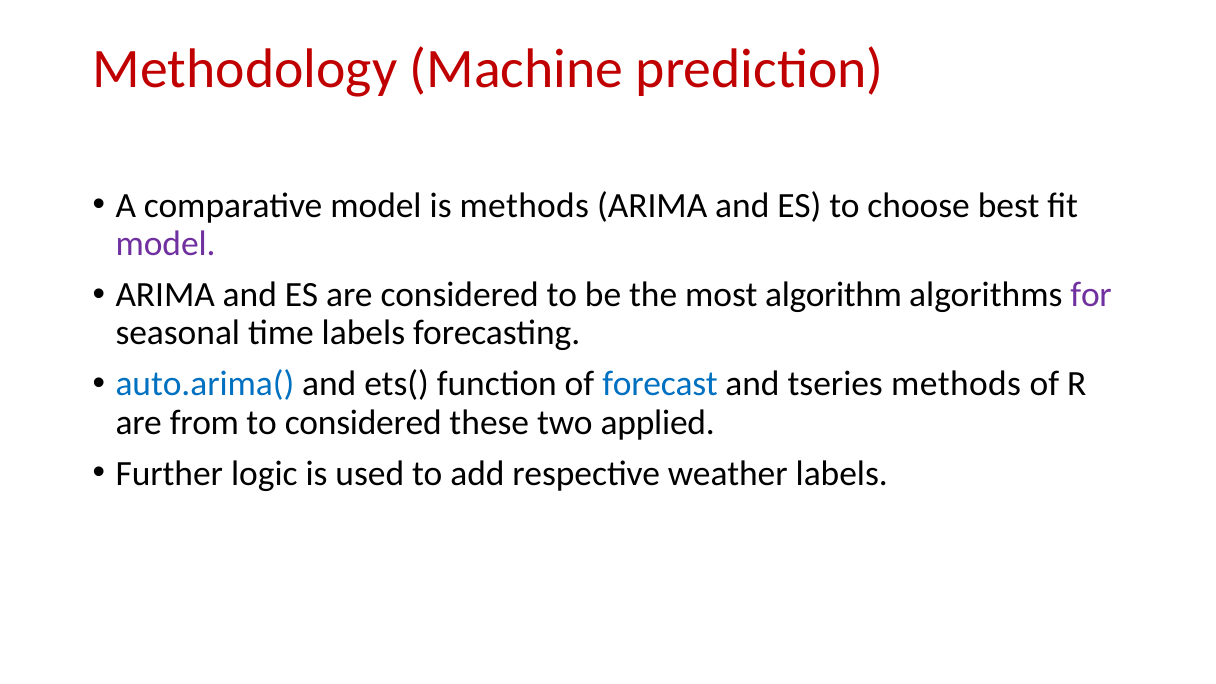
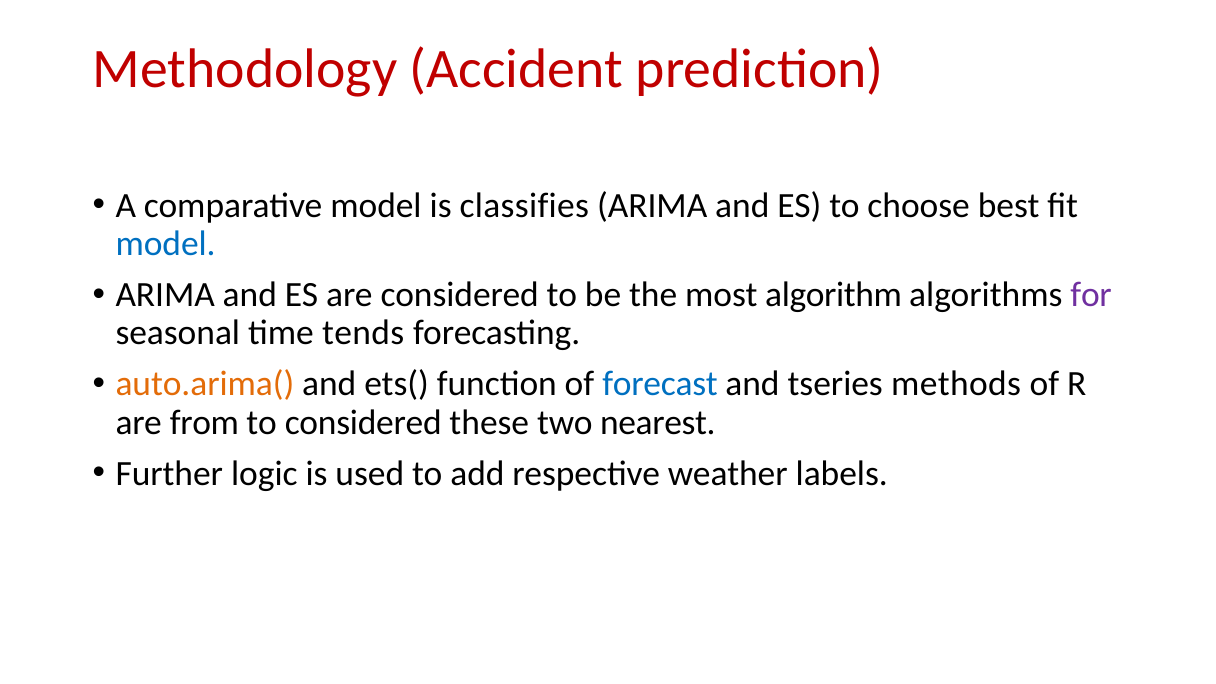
Machine: Machine -> Accident
is methods: methods -> classifies
model at (166, 244) colour: purple -> blue
time labels: labels -> tends
auto.arima( colour: blue -> orange
applied: applied -> nearest
